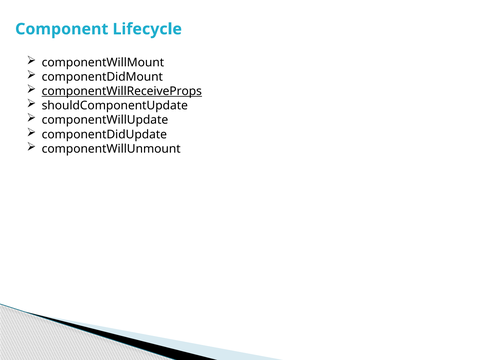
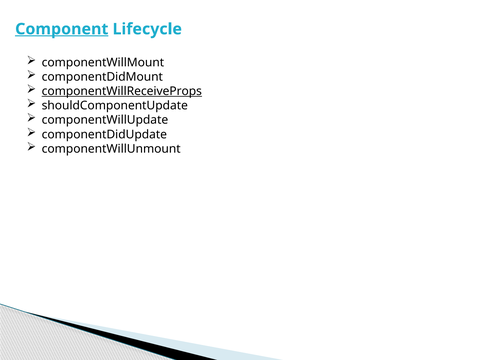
Component underline: none -> present
